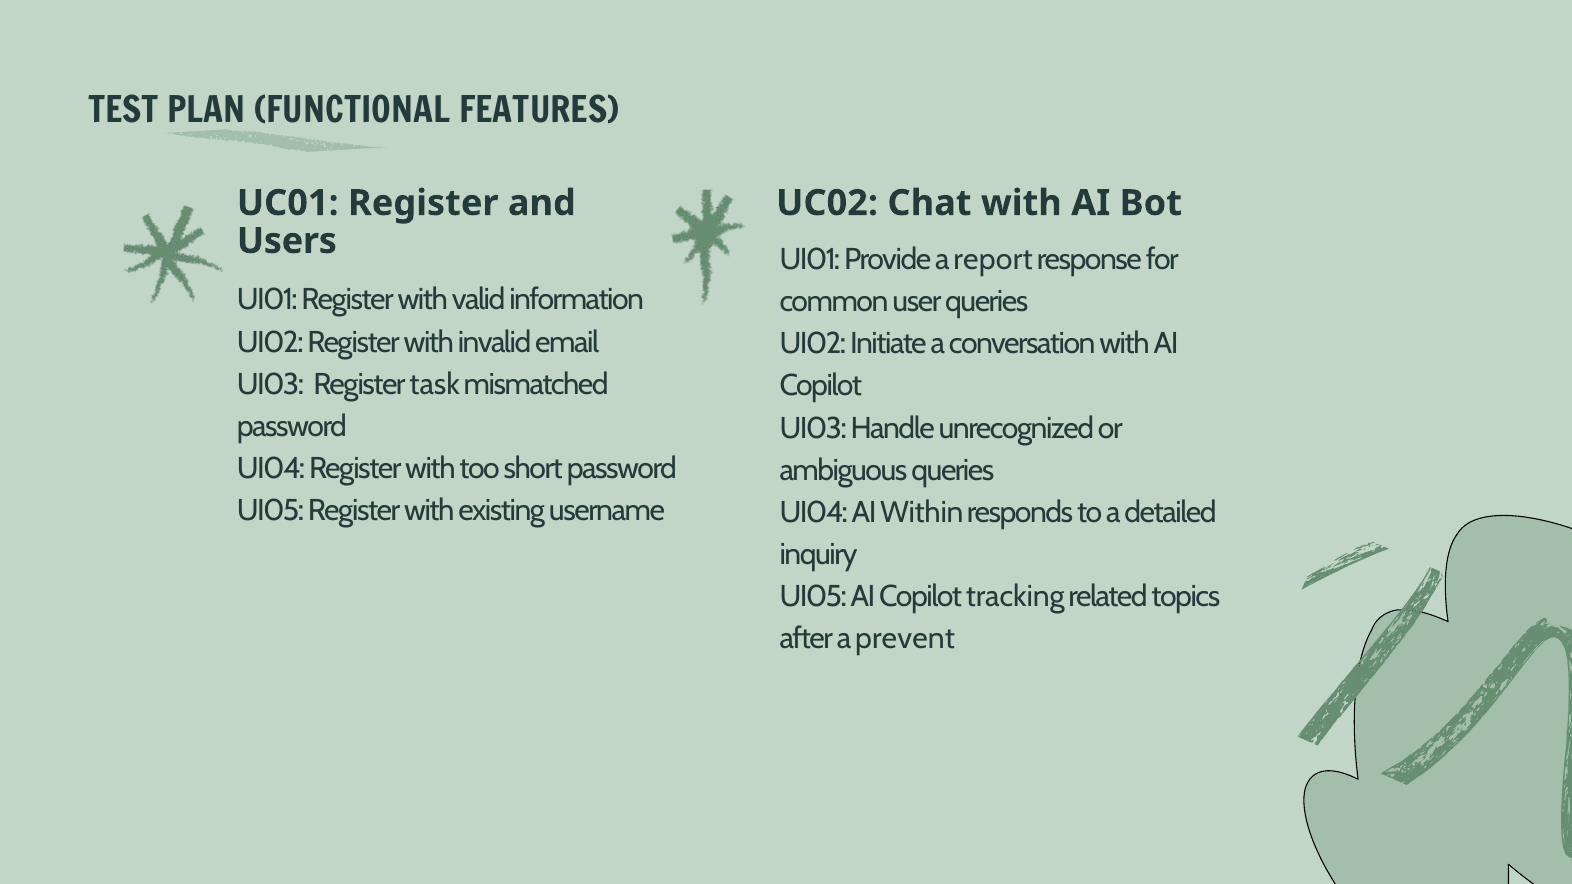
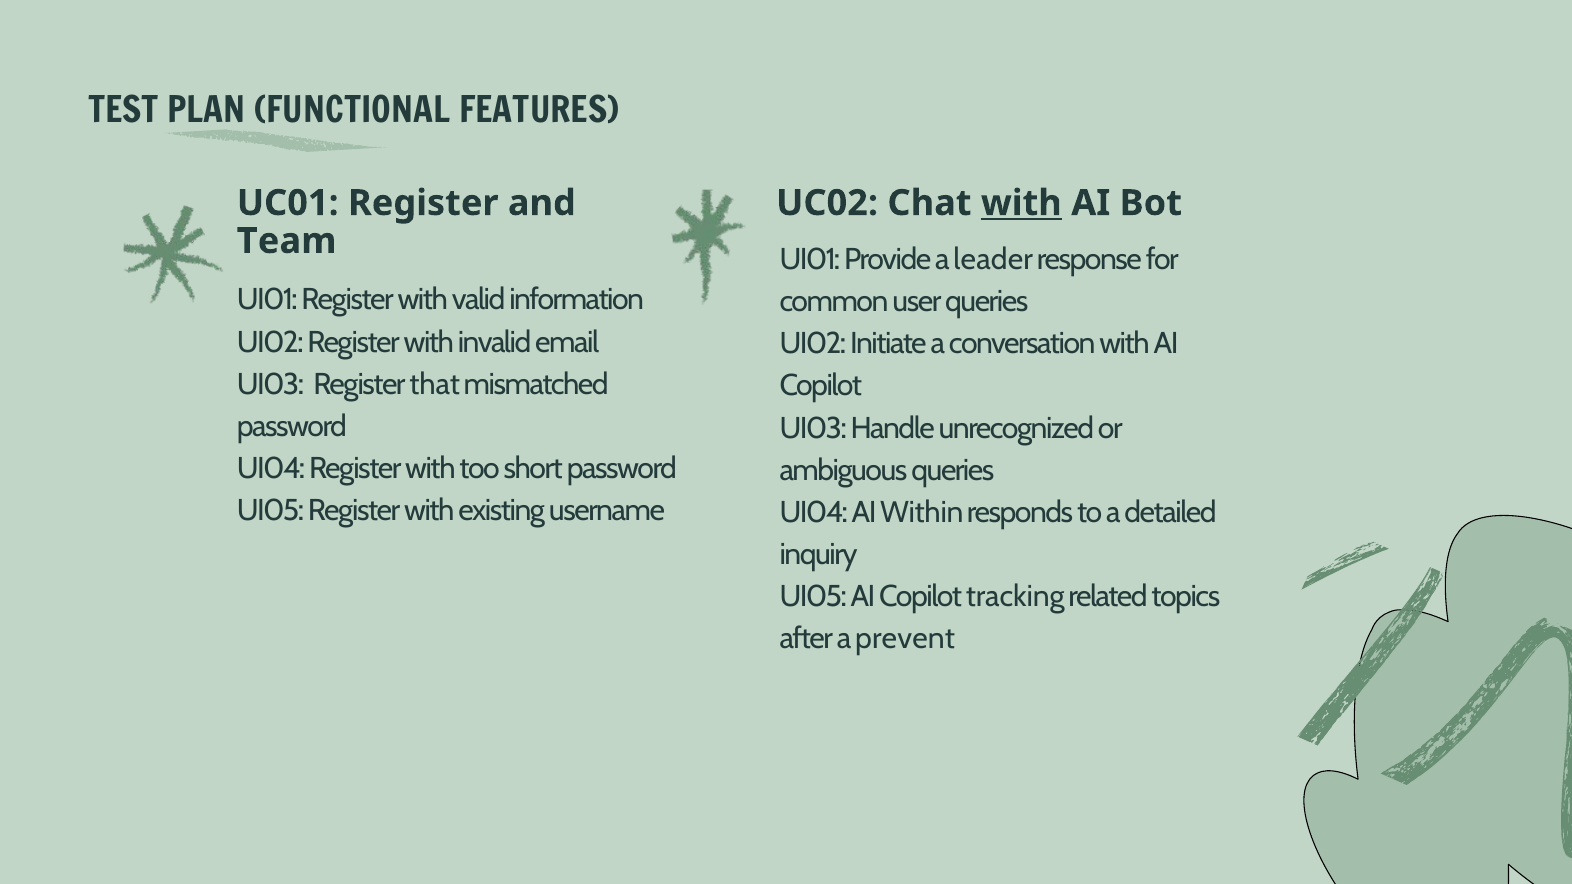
with at (1021, 203) underline: none -> present
Users: Users -> Team
report: report -> leader
task: task -> that
